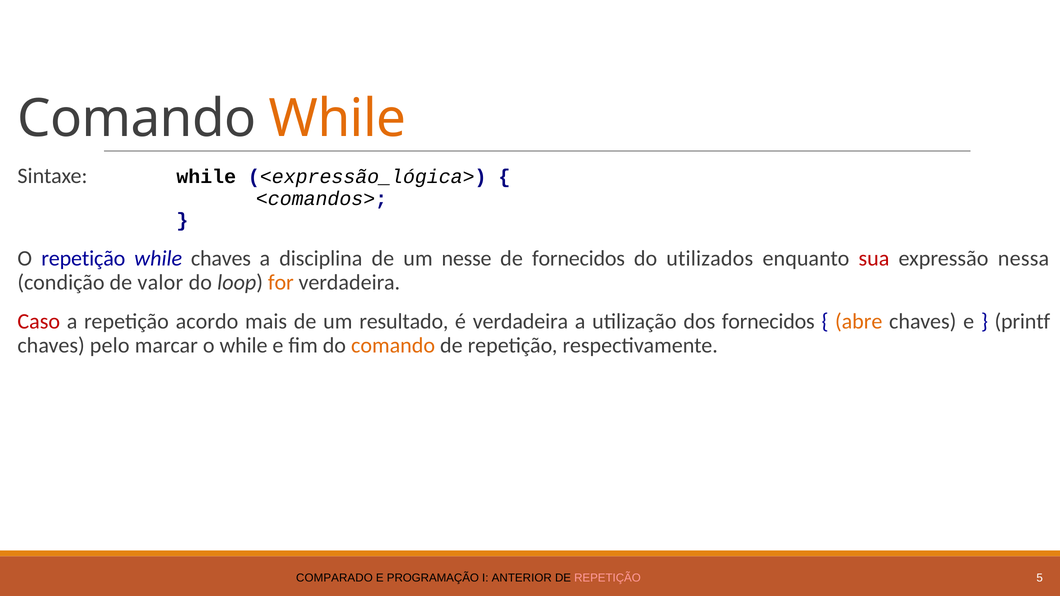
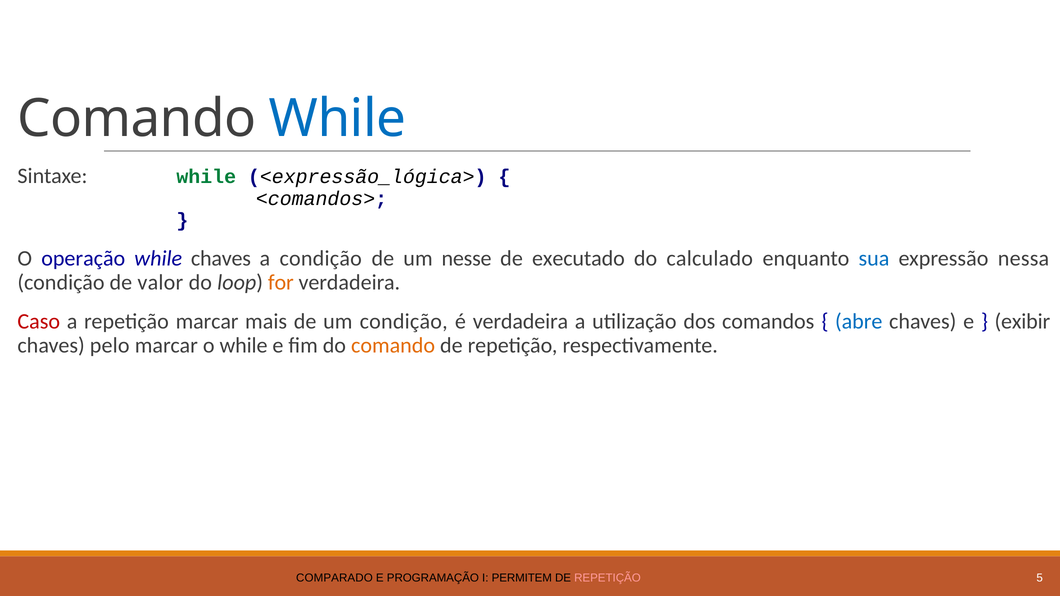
While at (338, 119) colour: orange -> blue
while at (206, 177) colour: black -> green
O repetição: repetição -> operação
a disciplina: disciplina -> condição
de fornecidos: fornecidos -> executado
utilizados: utilizados -> calculado
sua colour: red -> blue
repetição acordo: acordo -> marcar
um resultado: resultado -> condição
dos fornecidos: fornecidos -> comandos
abre colour: orange -> blue
printf: printf -> exibir
ANTERIOR: ANTERIOR -> PERMITEM
